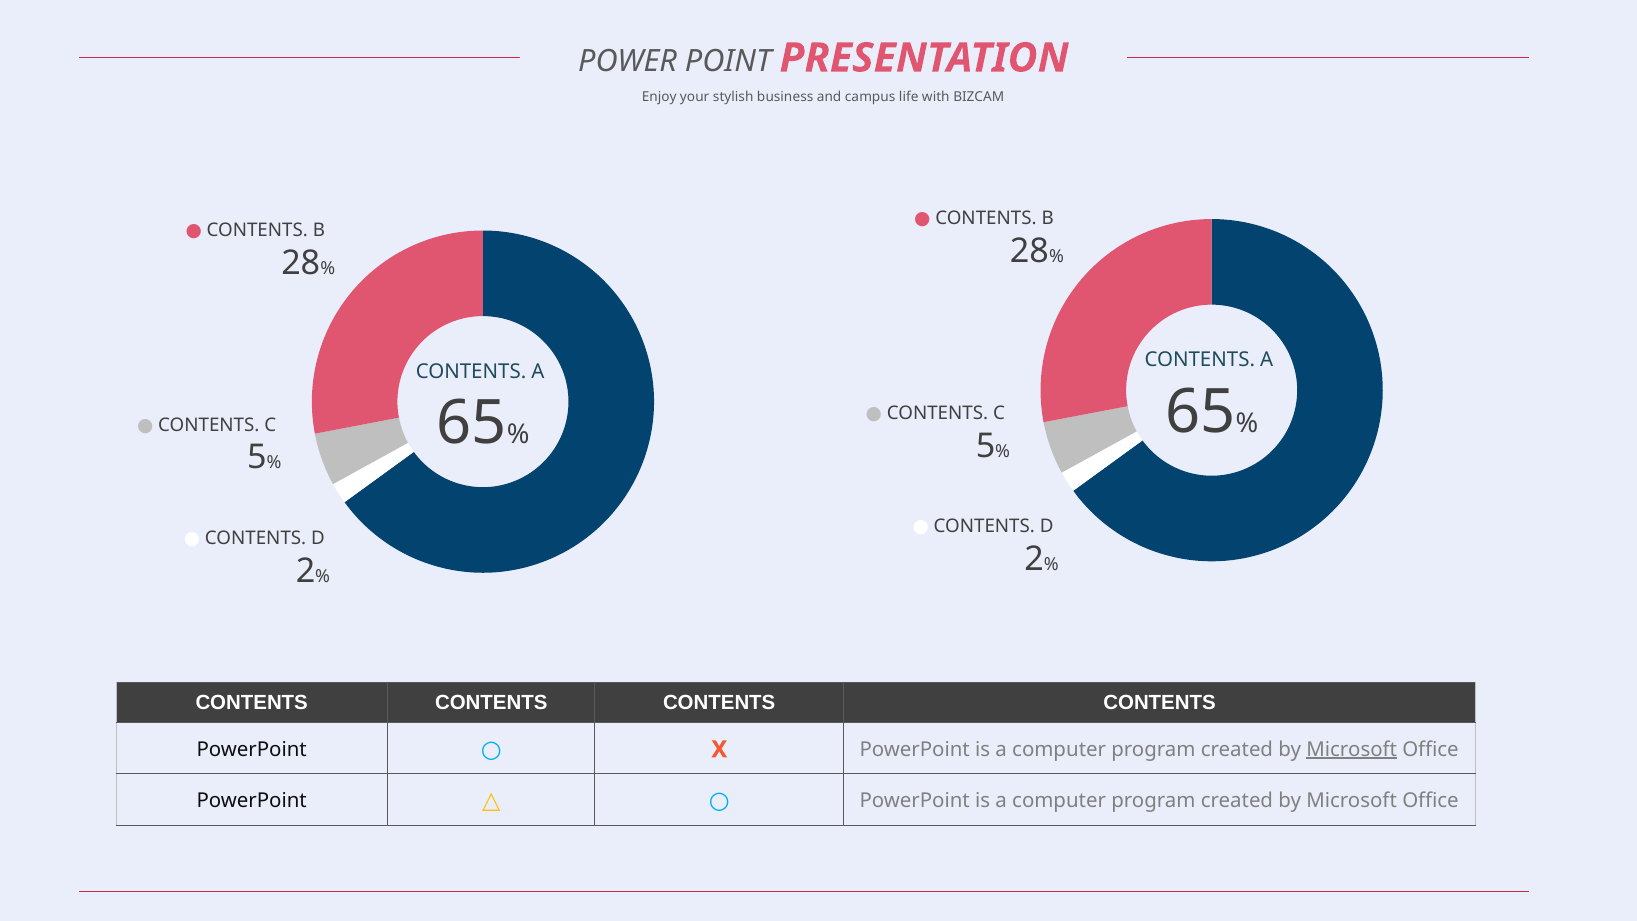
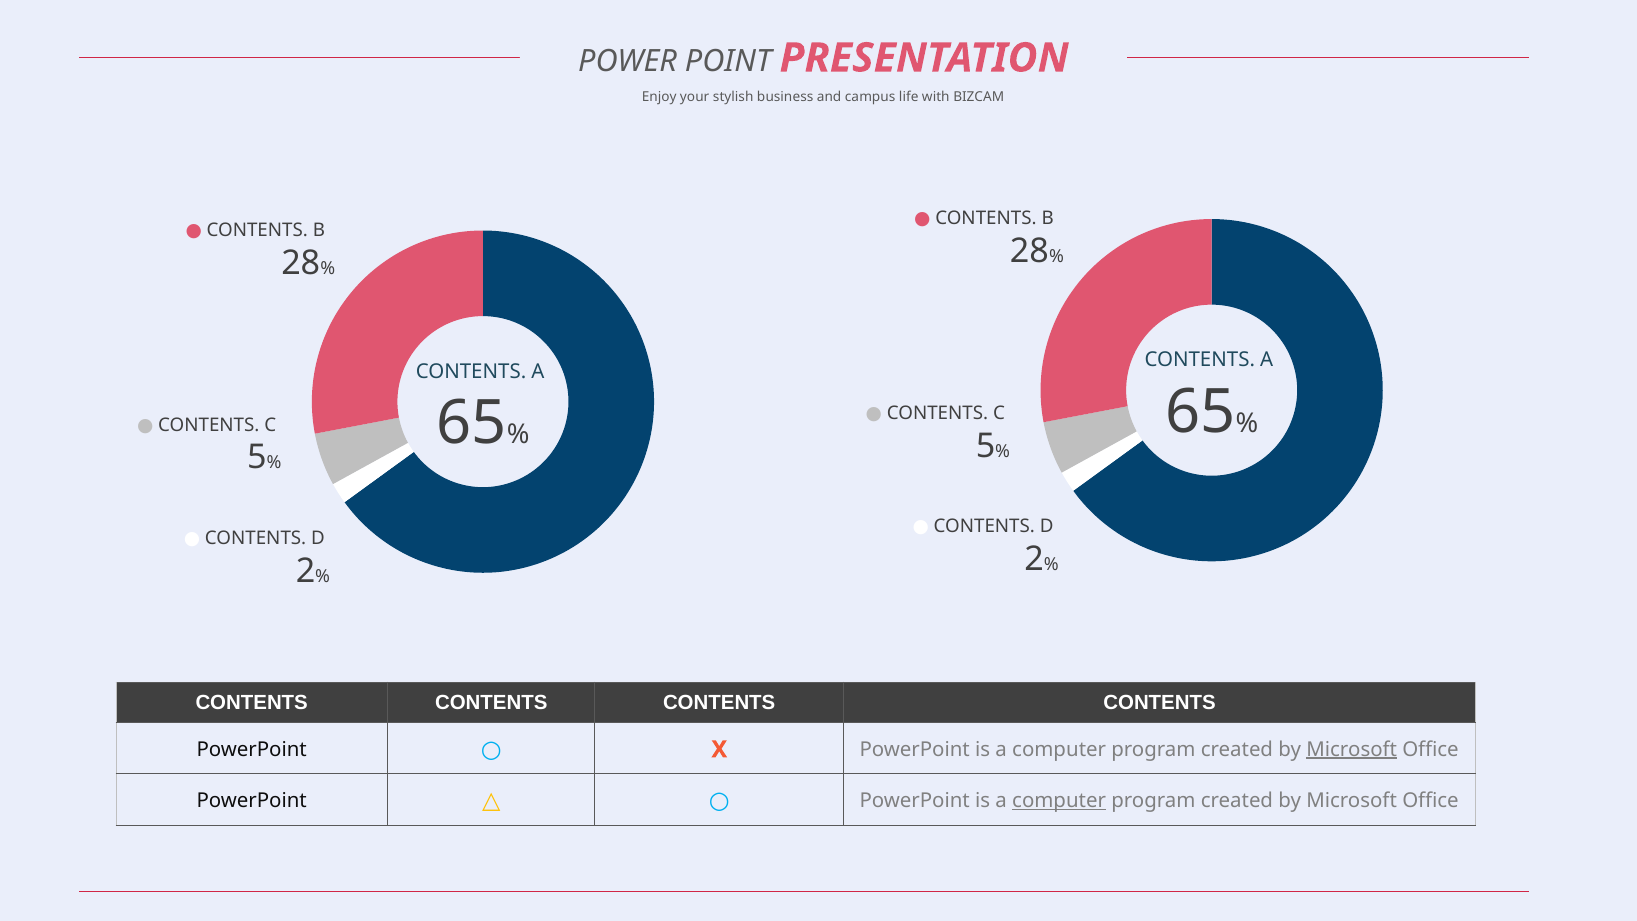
computer at (1059, 801) underline: none -> present
